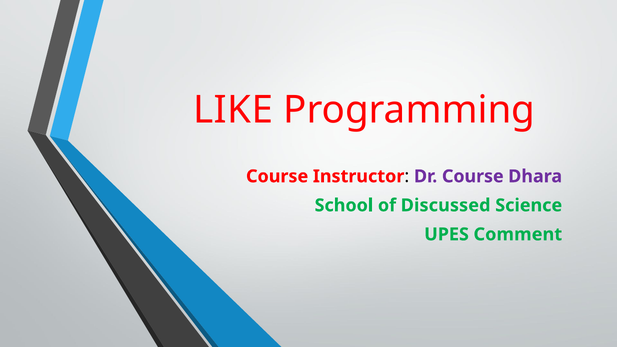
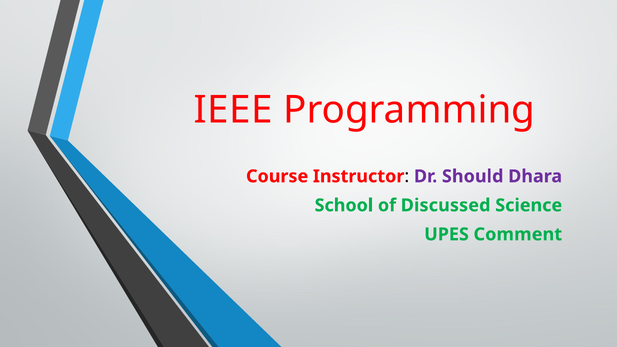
LIKE: LIKE -> IEEE
Dr Course: Course -> Should
